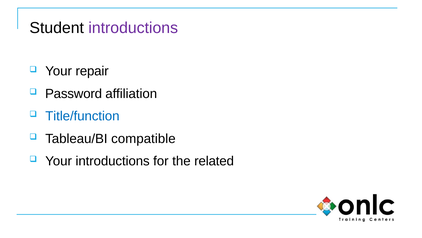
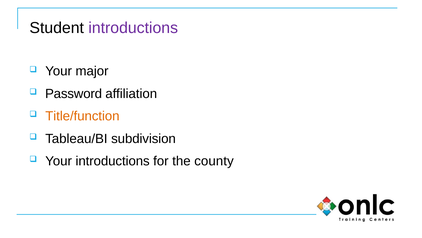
repair: repair -> major
Title/function colour: blue -> orange
compatible: compatible -> subdivision
related: related -> county
